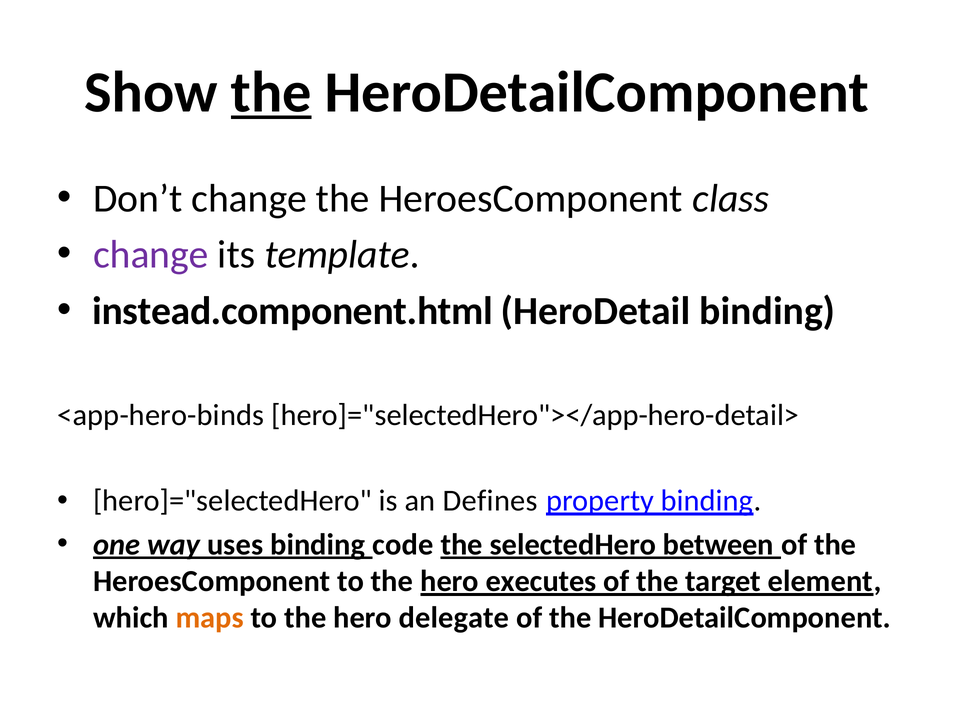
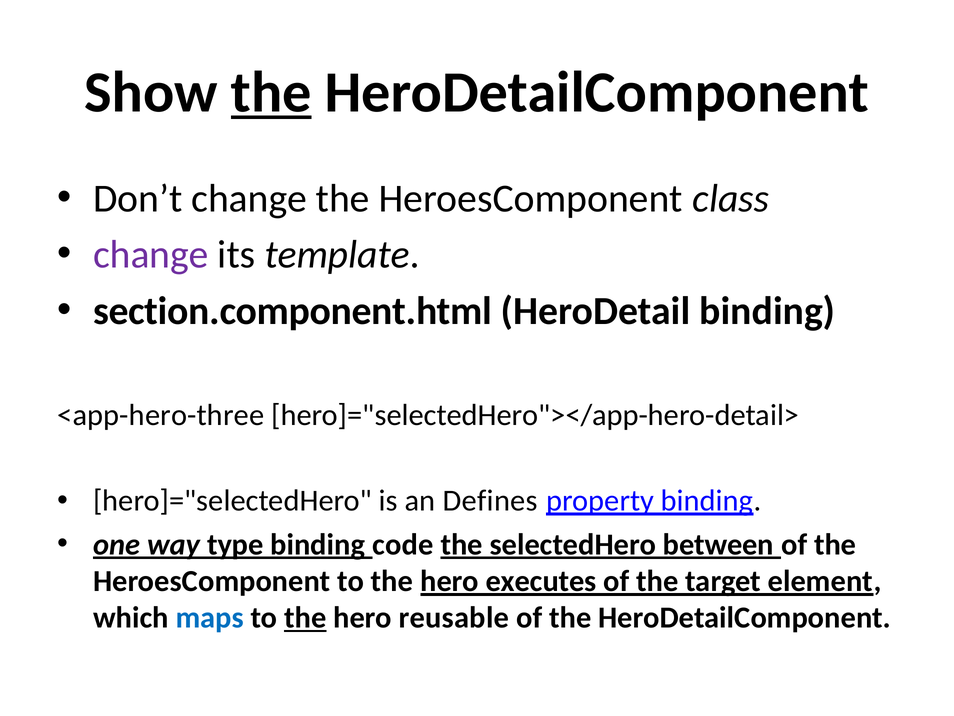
instead.component.html: instead.component.html -> section.component.html
<app-hero-binds: <app-hero-binds -> <app-hero-three
uses: uses -> type
maps colour: orange -> blue
the at (305, 617) underline: none -> present
delegate: delegate -> reusable
